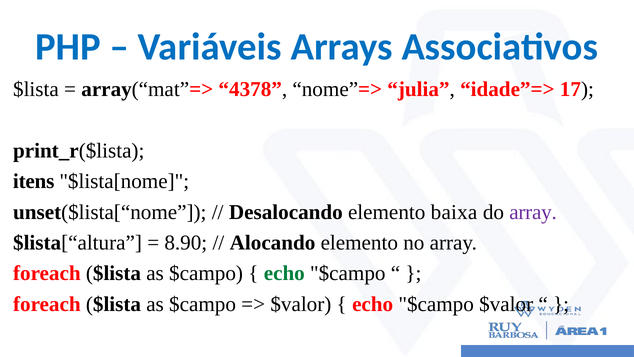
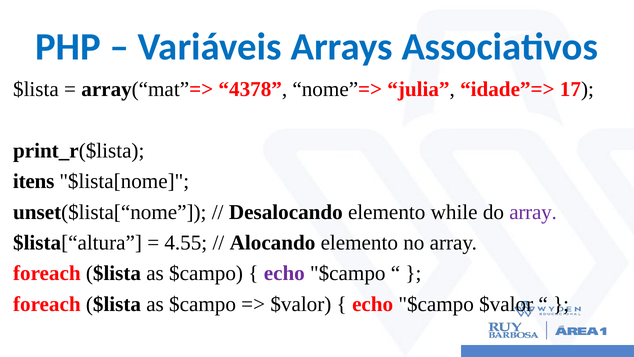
baixa: baixa -> while
8.90: 8.90 -> 4.55
echo at (284, 273) colour: green -> purple
